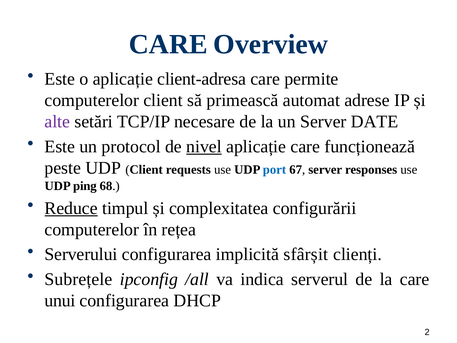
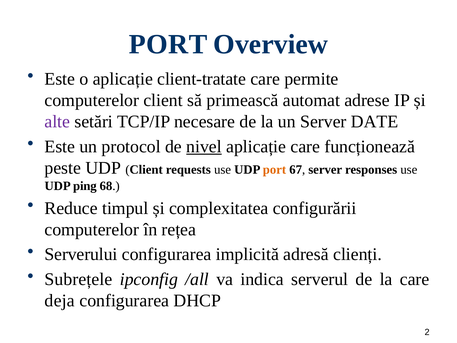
CARE at (168, 44): CARE -> PORT
client-adresa: client-adresa -> client-tratate
port at (274, 170) colour: blue -> orange
Reduce underline: present -> none
sfârșit: sfârșit -> adresă
unui: unui -> deja
